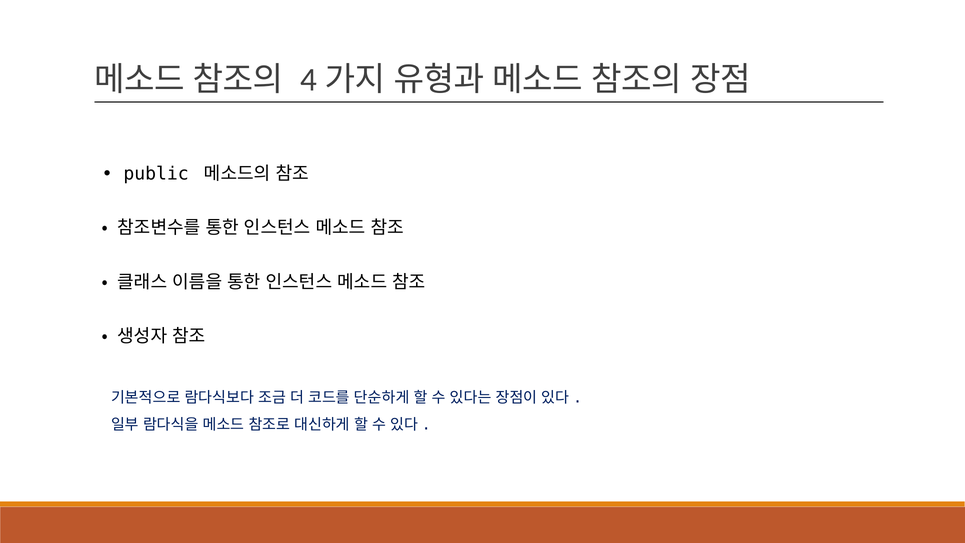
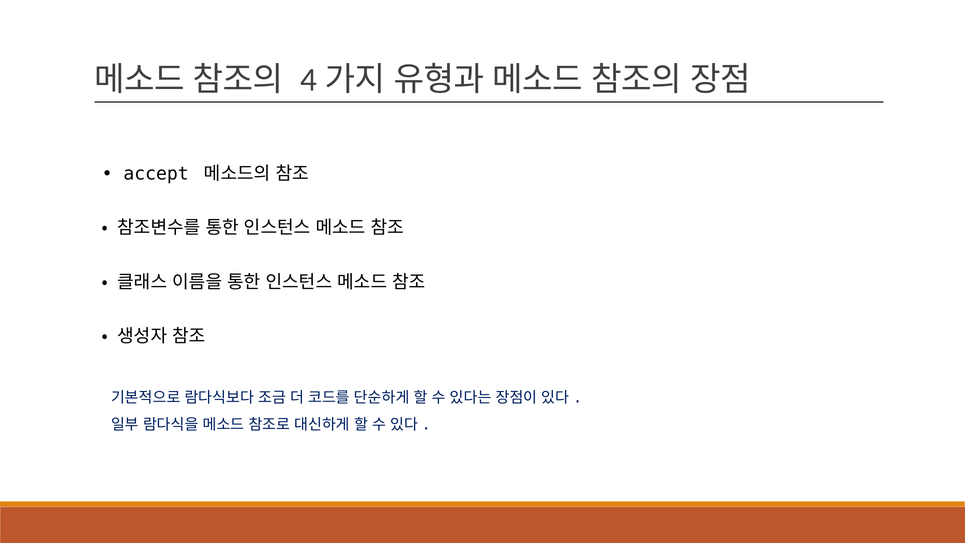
public: public -> accept
